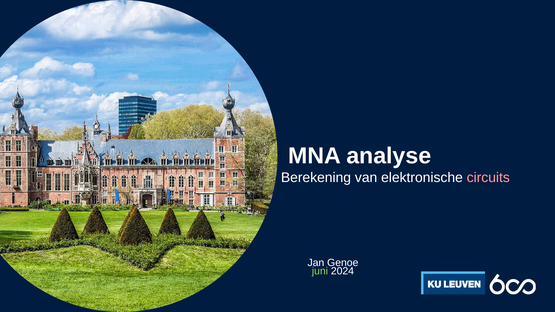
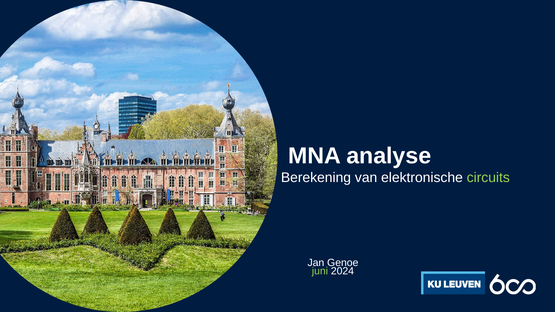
circuits colour: pink -> light green
